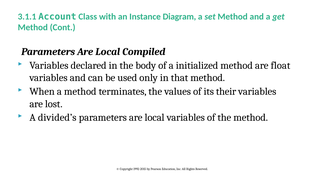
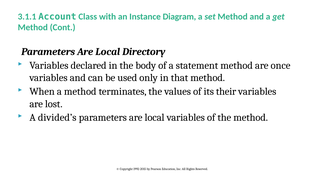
Compiled: Compiled -> Directory
initialized: initialized -> statement
float: float -> once
